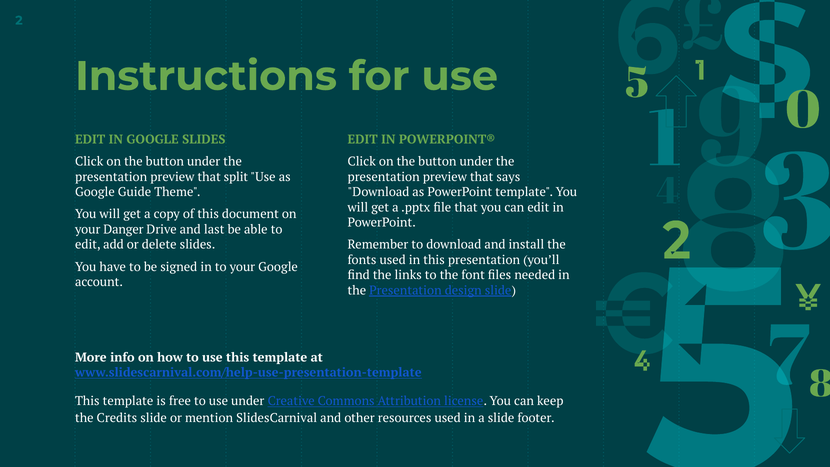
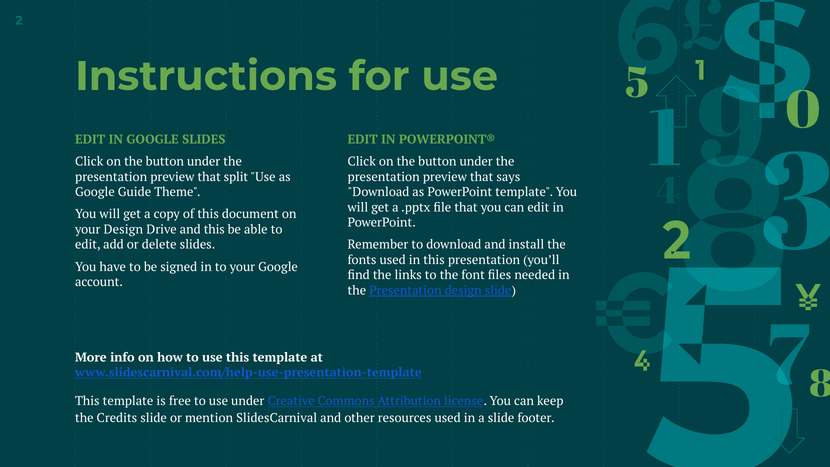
your Danger: Danger -> Design
and last: last -> this
